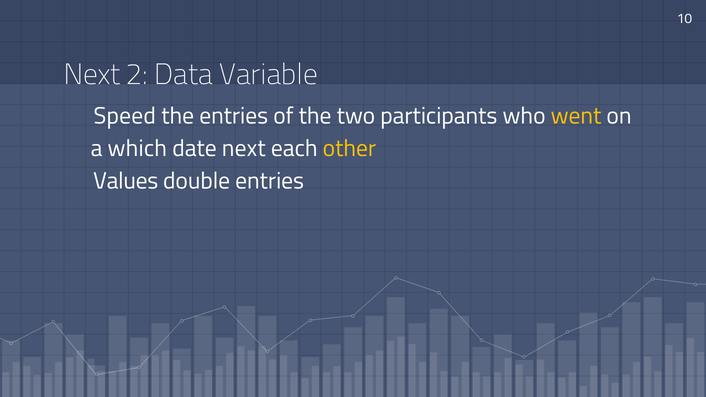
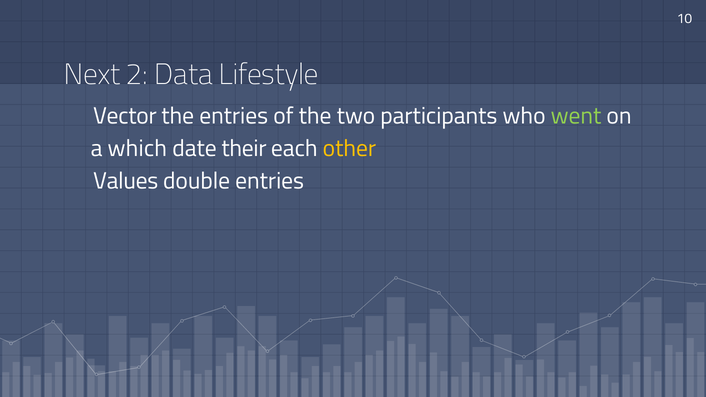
Variable: Variable -> Lifestyle
Speed: Speed -> Vector
went colour: yellow -> light green
date next: next -> their
